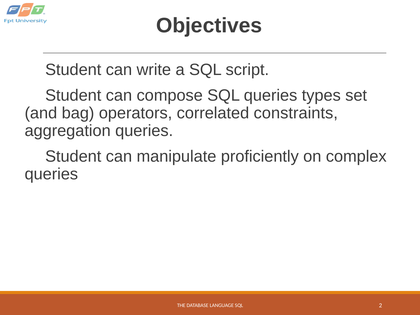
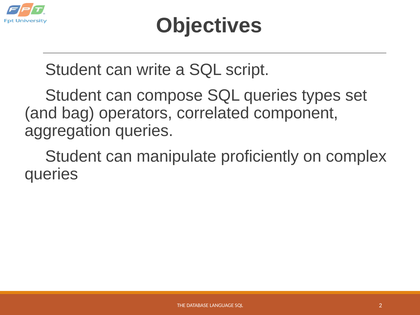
constraints: constraints -> component
